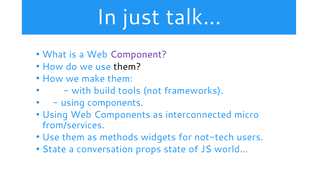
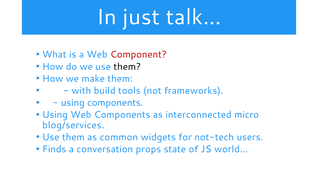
Component colour: purple -> red
from/services: from/services -> blog/services
methods: methods -> common
State at (54, 149): State -> Finds
